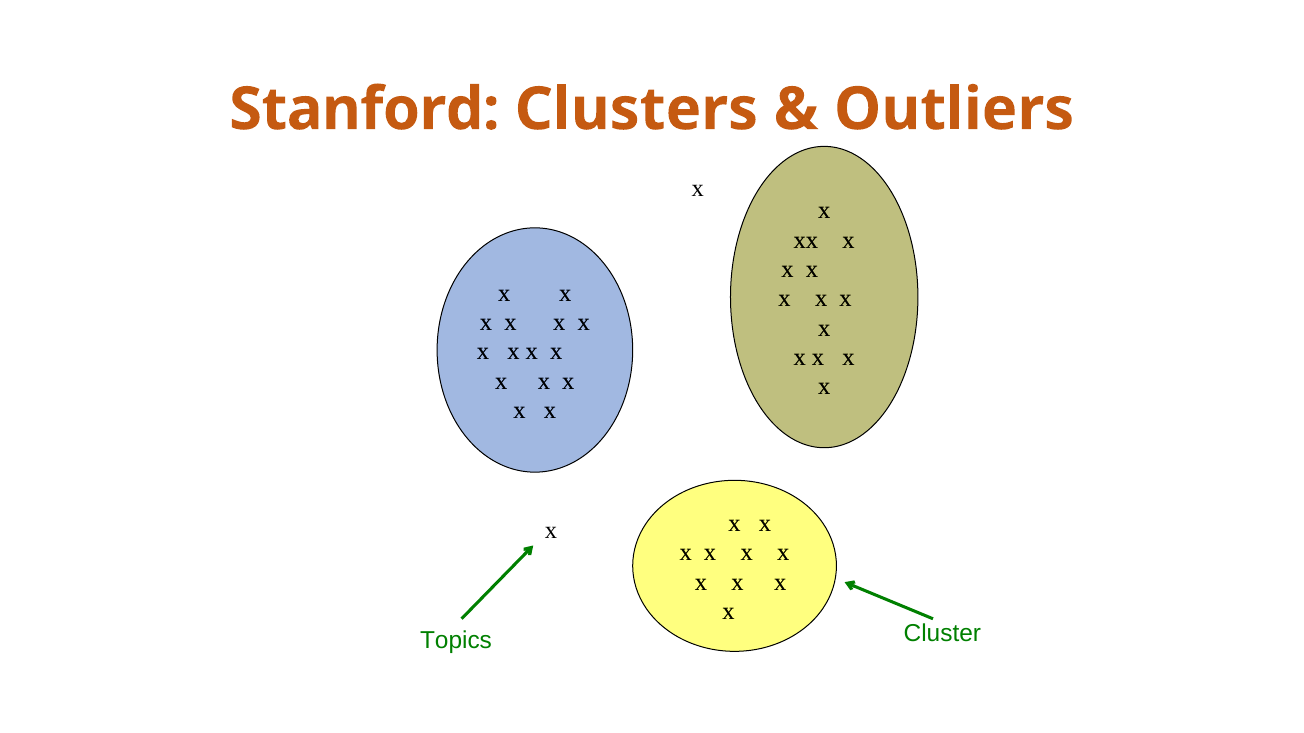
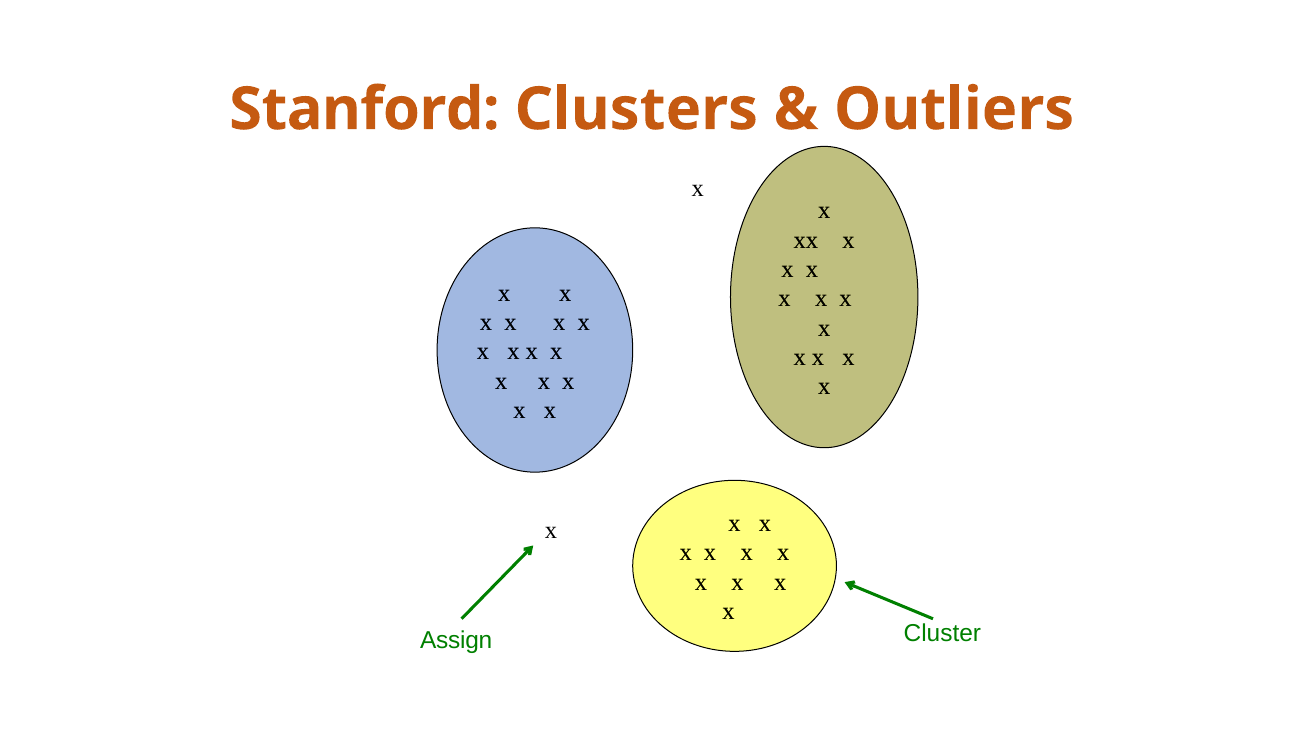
Topics: Topics -> Assign
